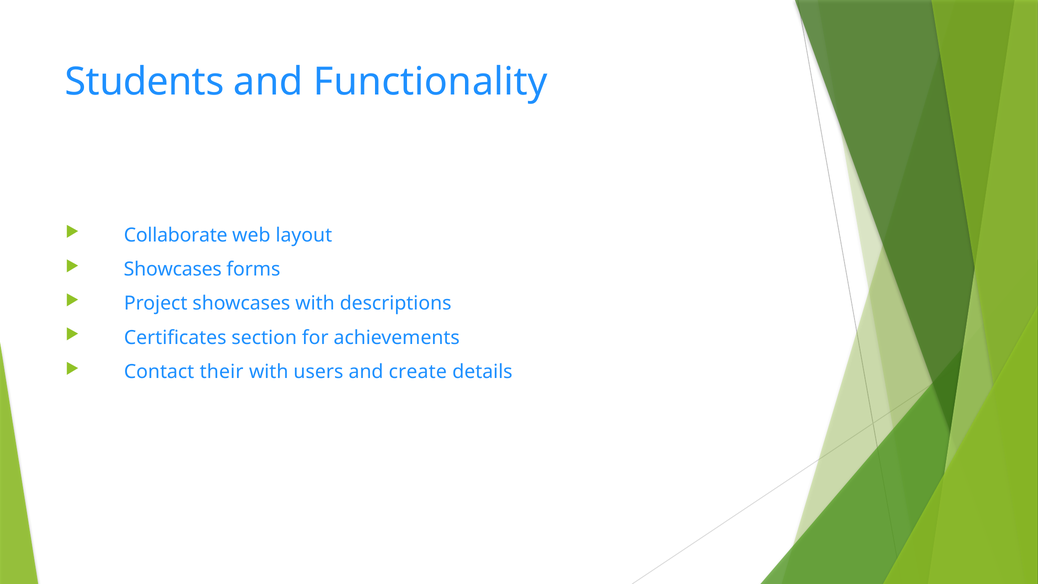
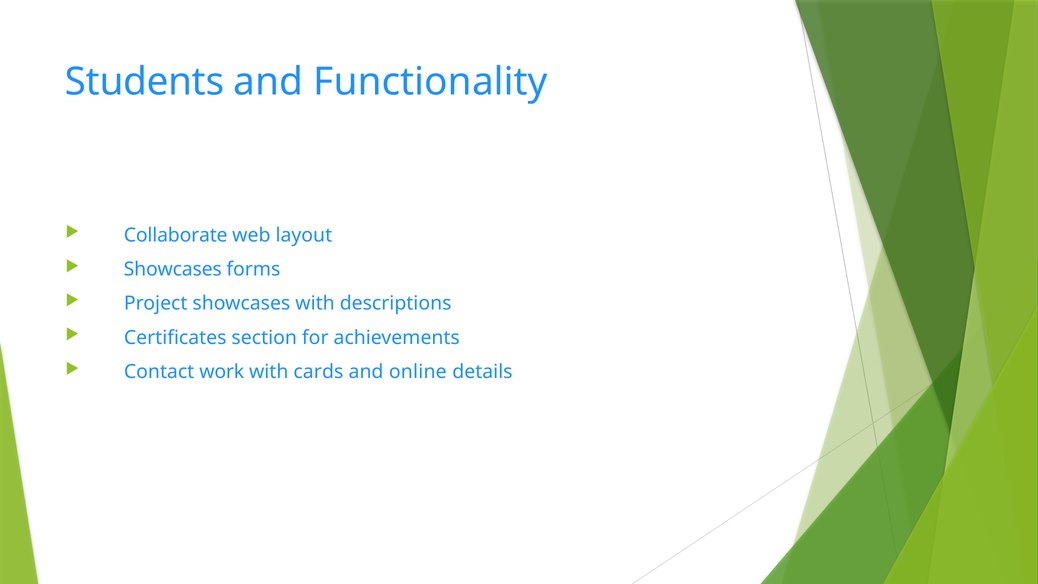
their: their -> work
users: users -> cards
create: create -> online
